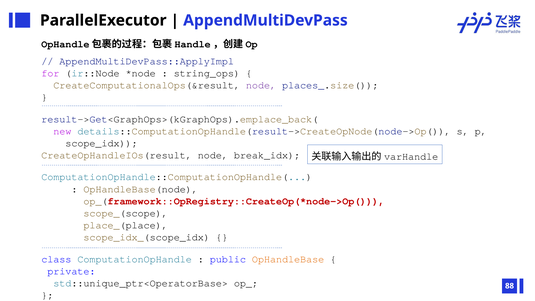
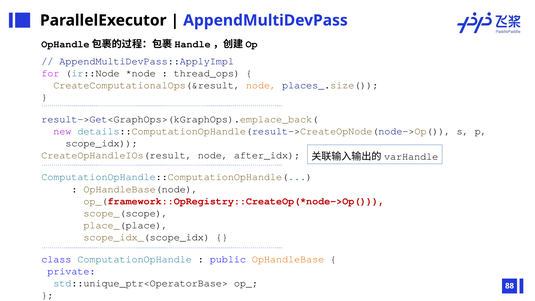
string_ops: string_ops -> thread_ops
node at (261, 85) colour: purple -> orange
break_idx: break_idx -> after_idx
